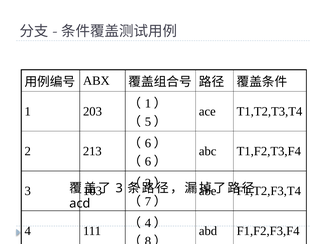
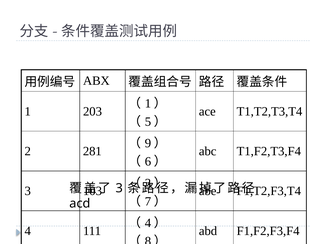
6 at (148, 144): 6 -> 9
213: 213 -> 281
